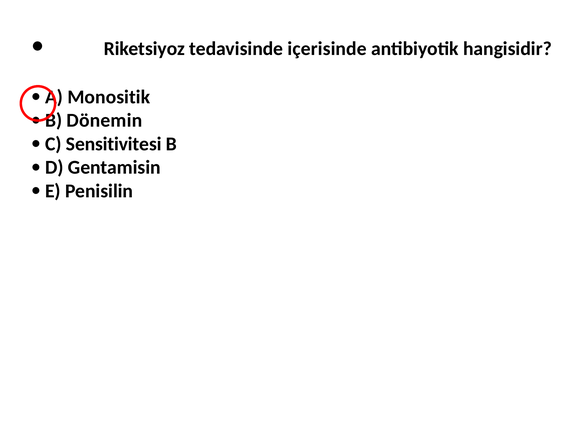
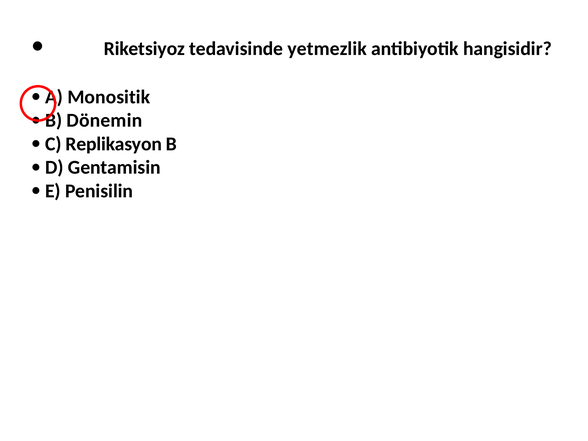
içerisinde: içerisinde -> yetmezlik
Sensitivitesi: Sensitivitesi -> Replikasyon
